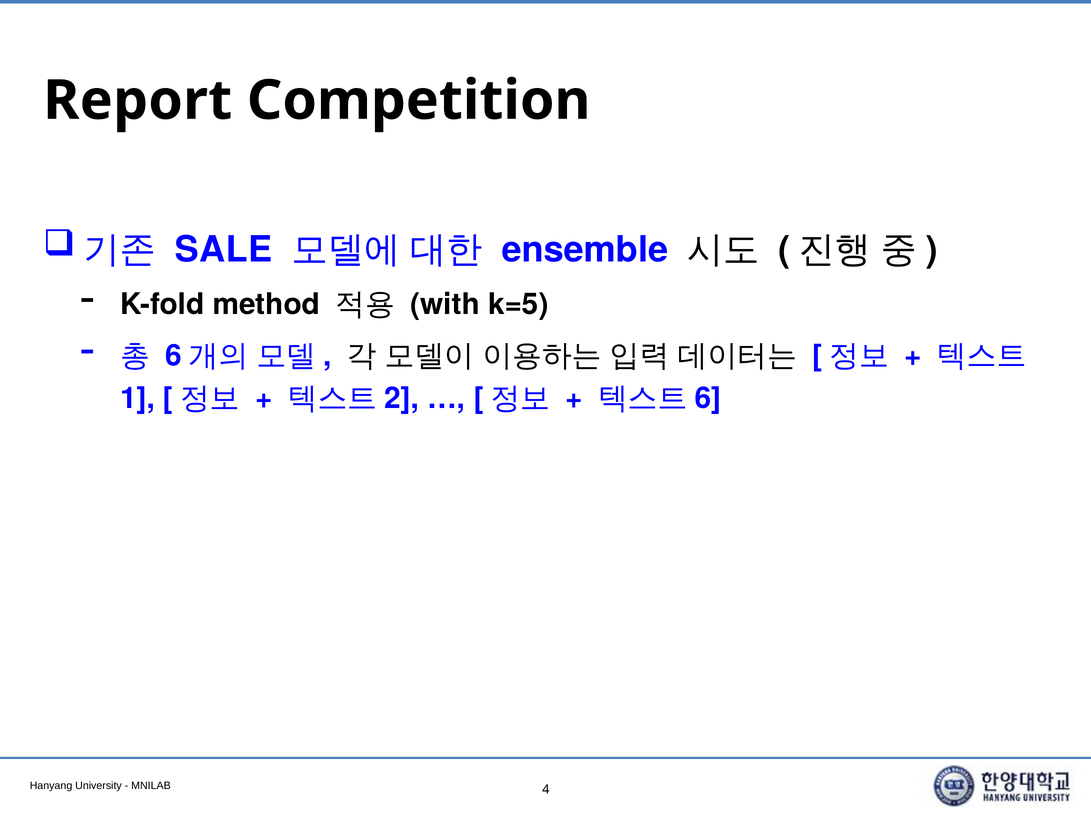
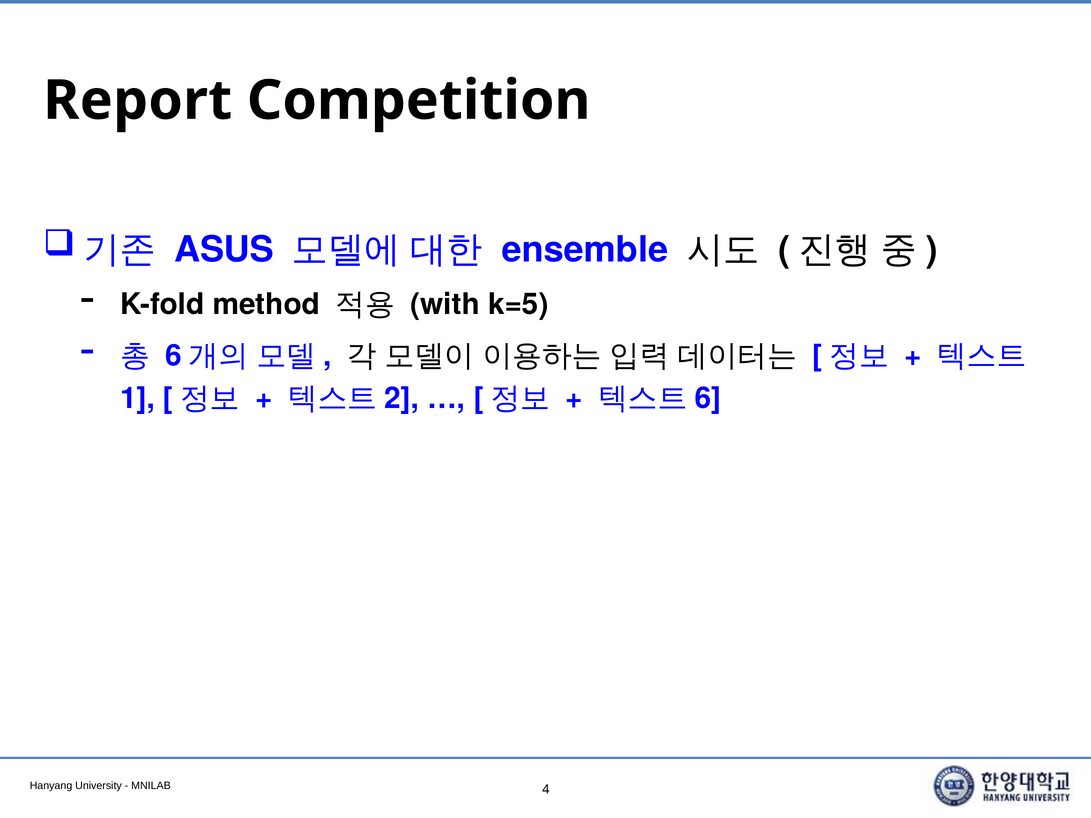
SALE: SALE -> ASUS
